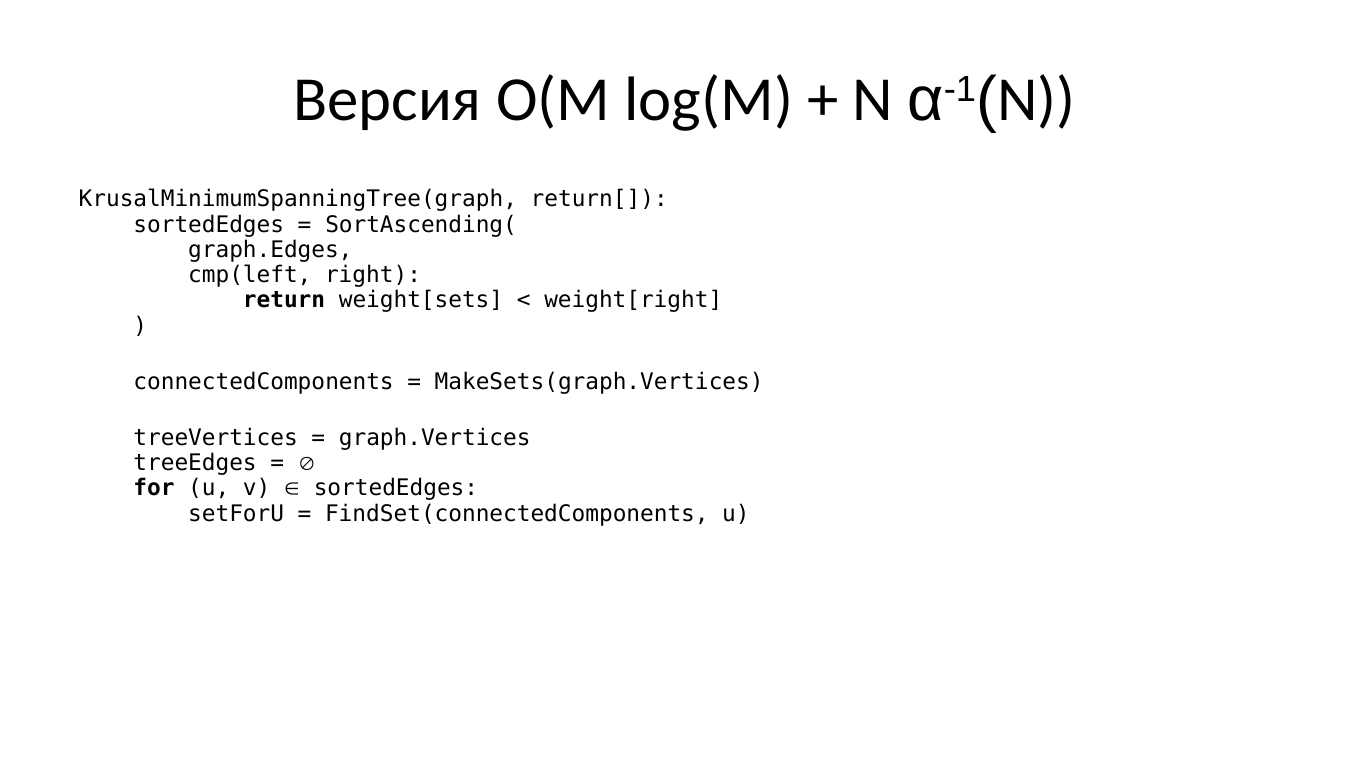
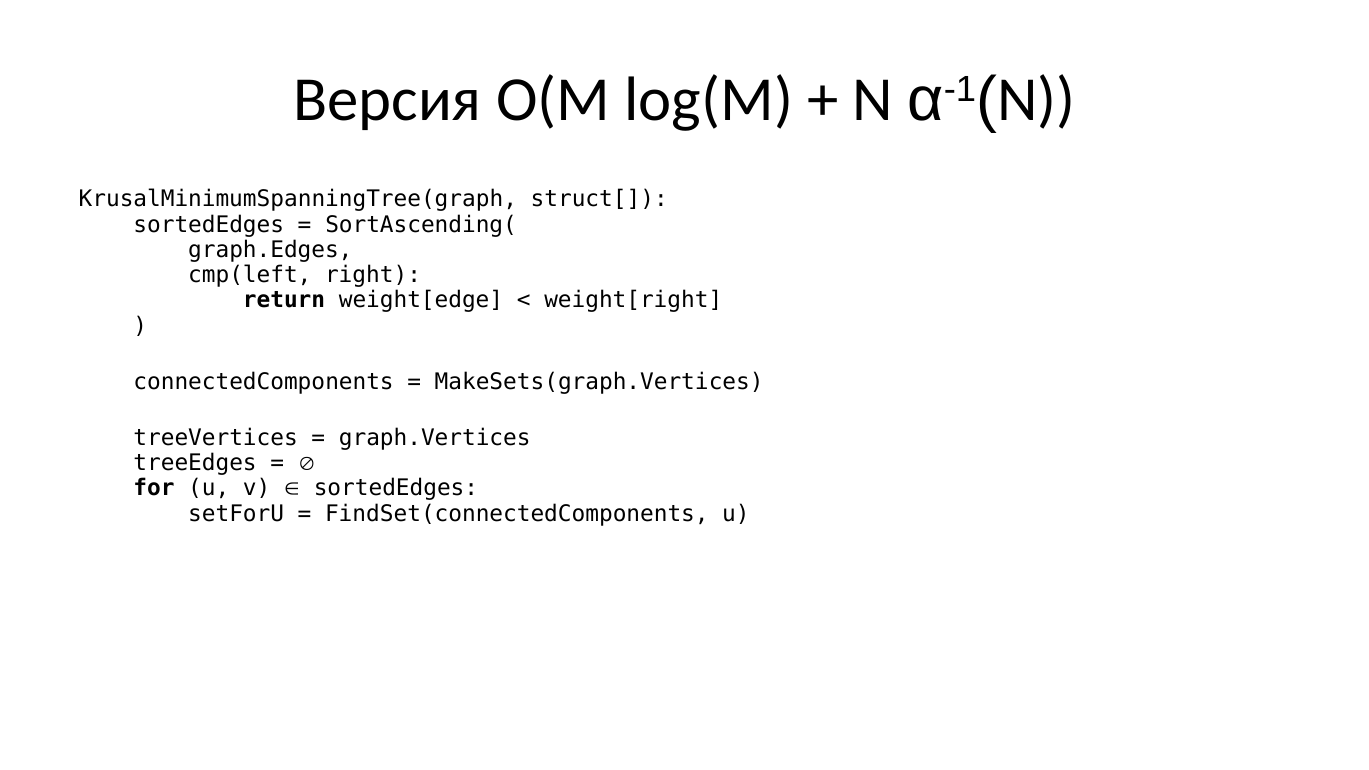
return[: return[ -> struct[
weight[sets: weight[sets -> weight[edge
